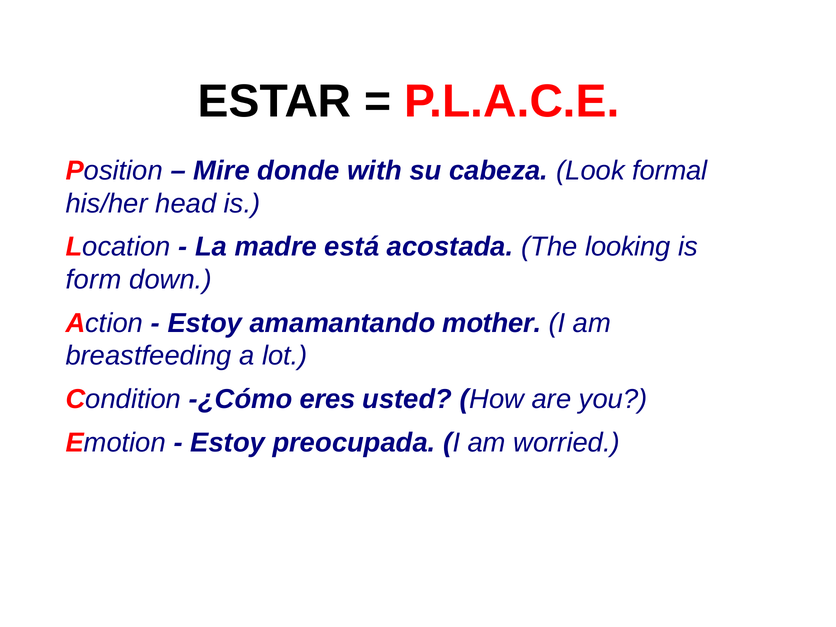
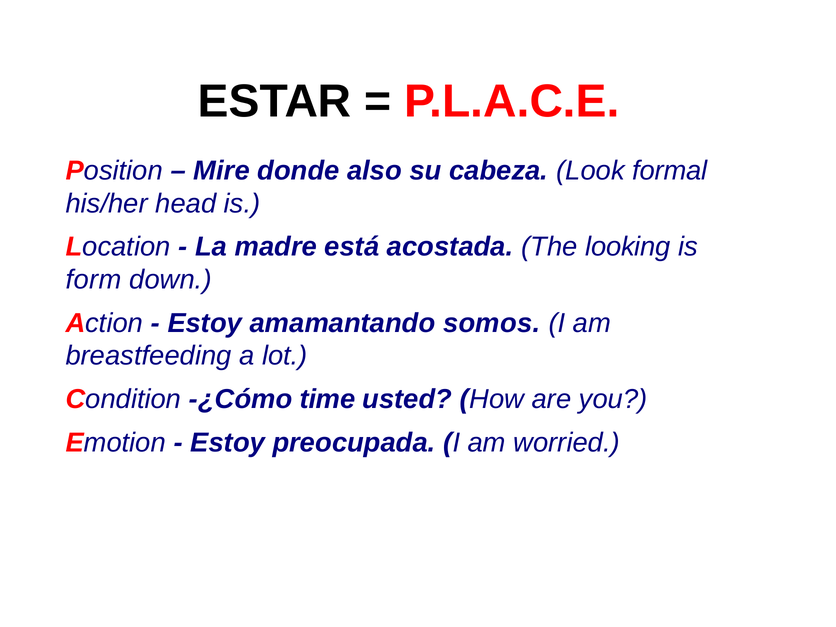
with: with -> also
mother: mother -> somos
eres: eres -> time
